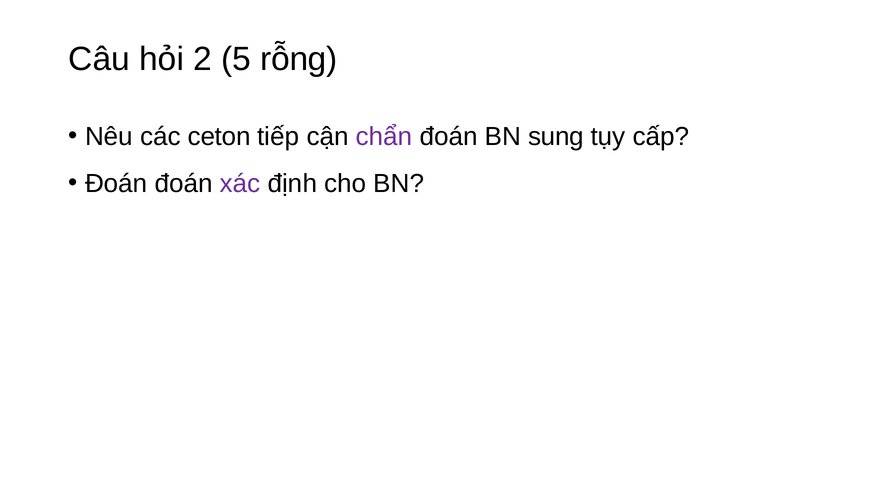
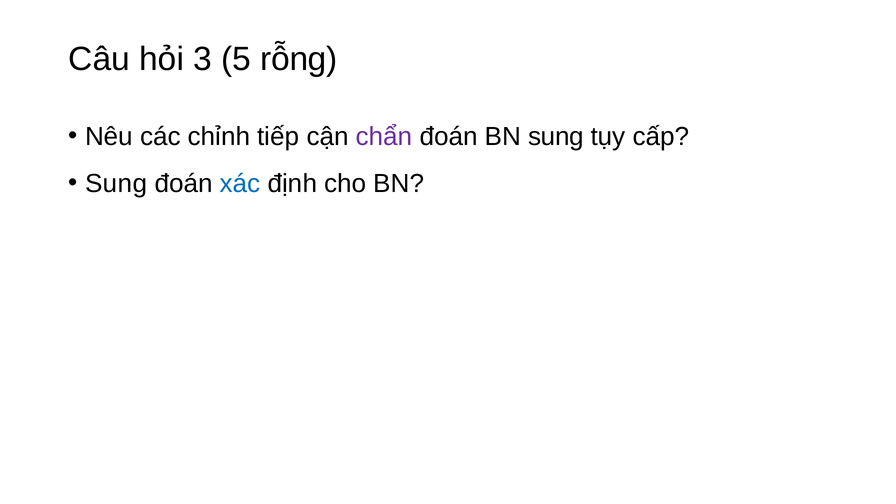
2: 2 -> 3
ceton: ceton -> chỉnh
Đoán at (116, 184): Đoán -> Sung
xác colour: purple -> blue
